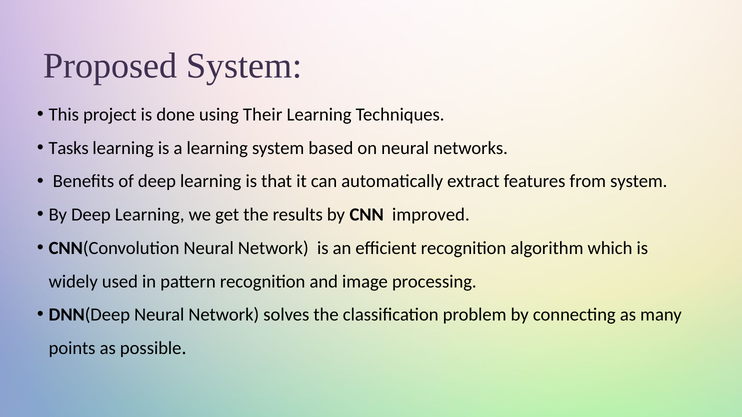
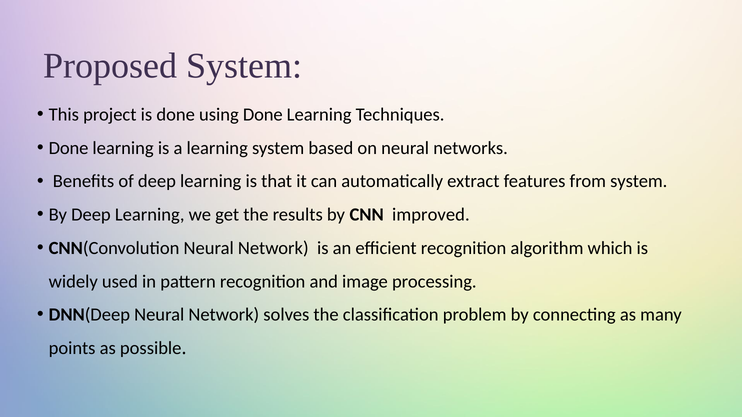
using Their: Their -> Done
Tasks at (69, 148): Tasks -> Done
